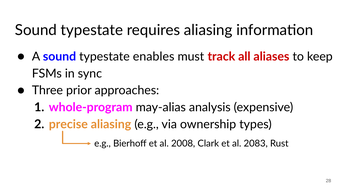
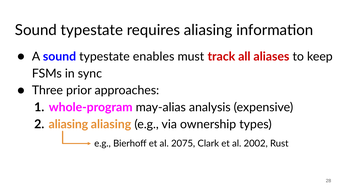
precise at (68, 124): precise -> aliasing
2008: 2008 -> 2075
2083: 2083 -> 2002
